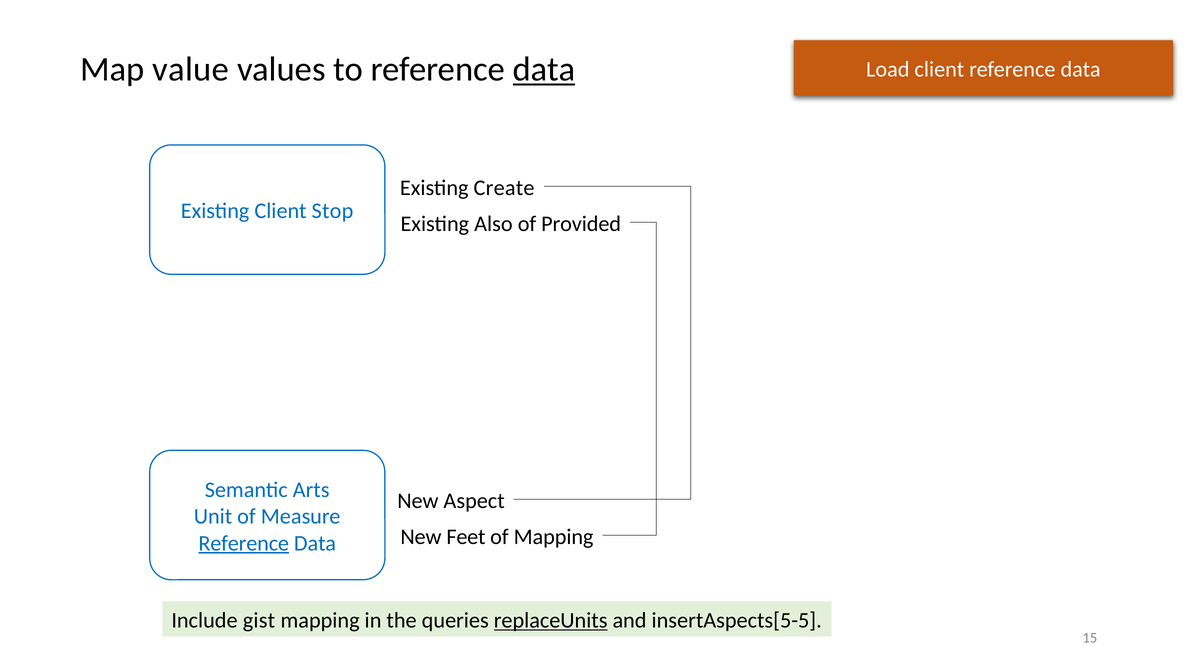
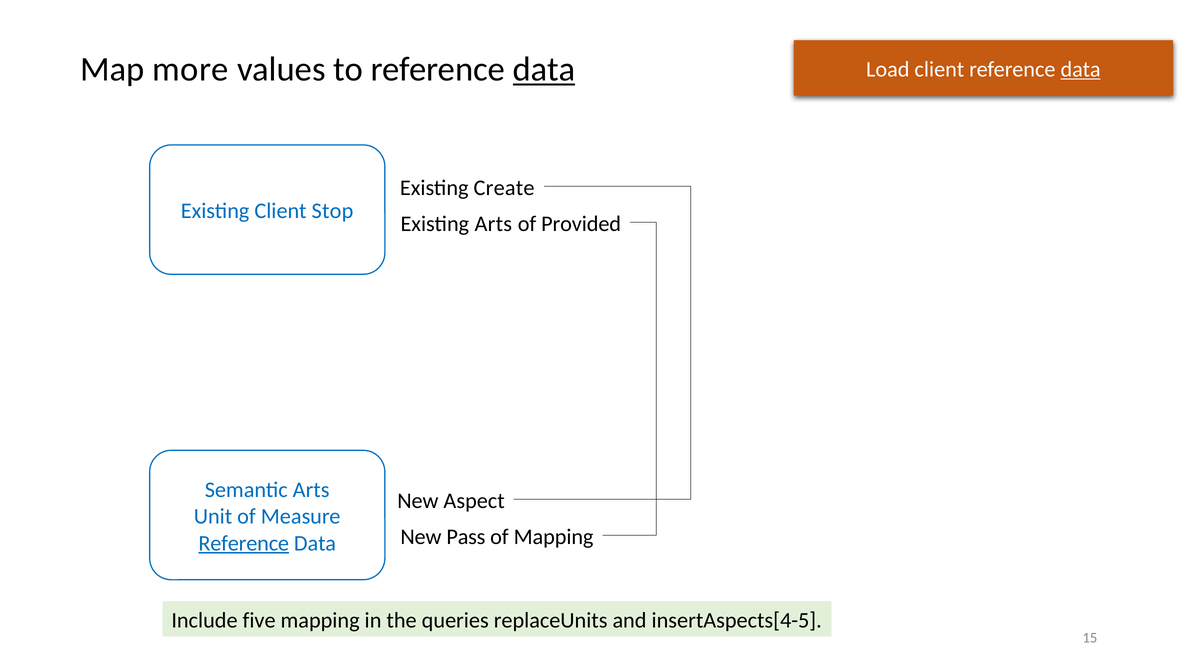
value: value -> more
data at (1081, 70) underline: none -> present
Existing Also: Also -> Arts
Feet: Feet -> Pass
gist: gist -> five
replaceUnits underline: present -> none
insertAspects[5-5: insertAspects[5-5 -> insertAspects[4-5
